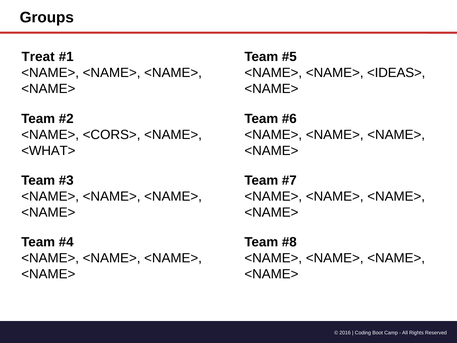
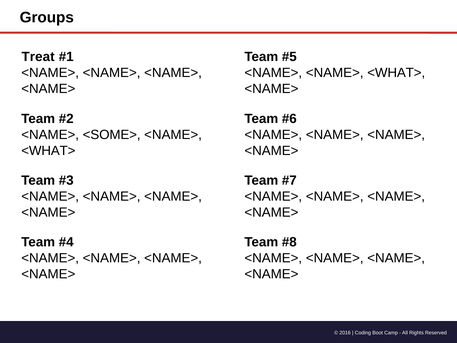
<NAME> <NAME> <IDEAS>: <IDEAS> -> <WHAT>
<CORS>: <CORS> -> <SOME>
